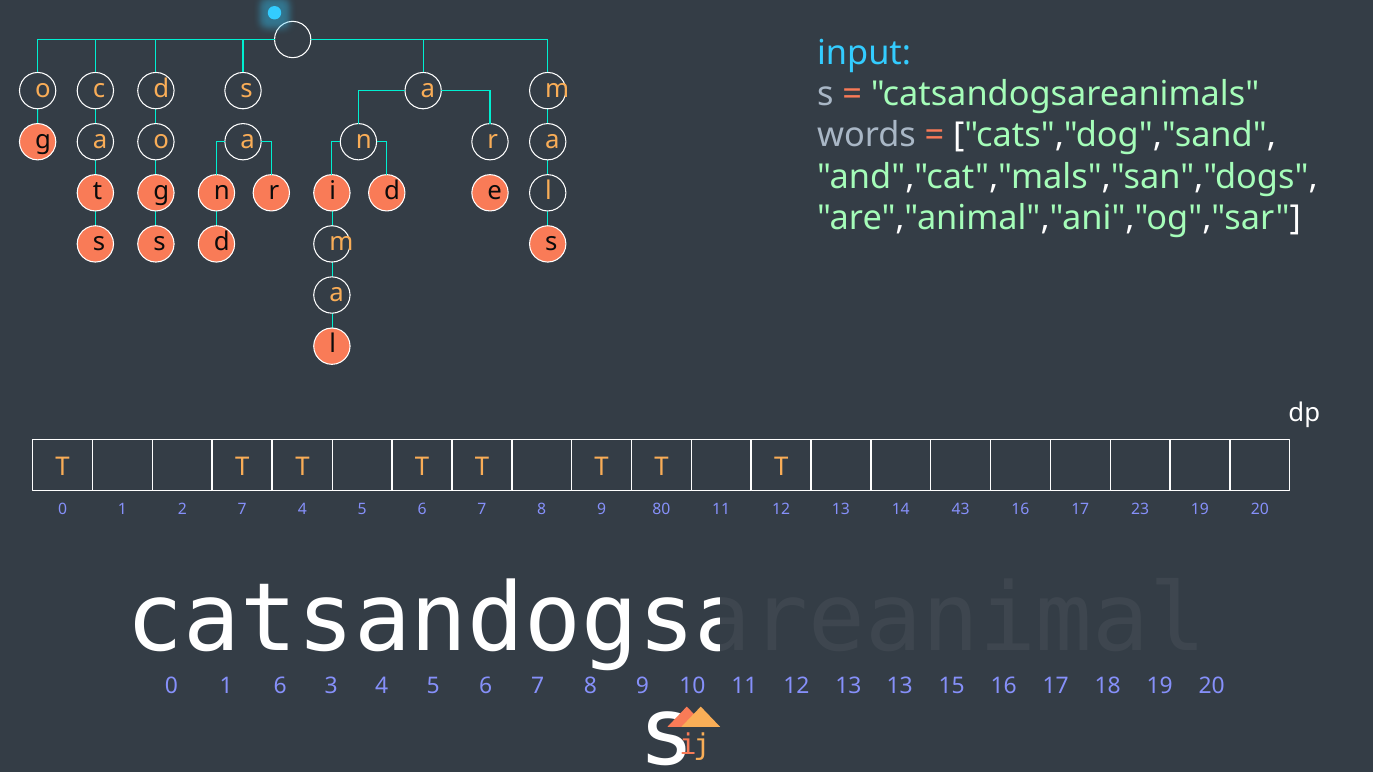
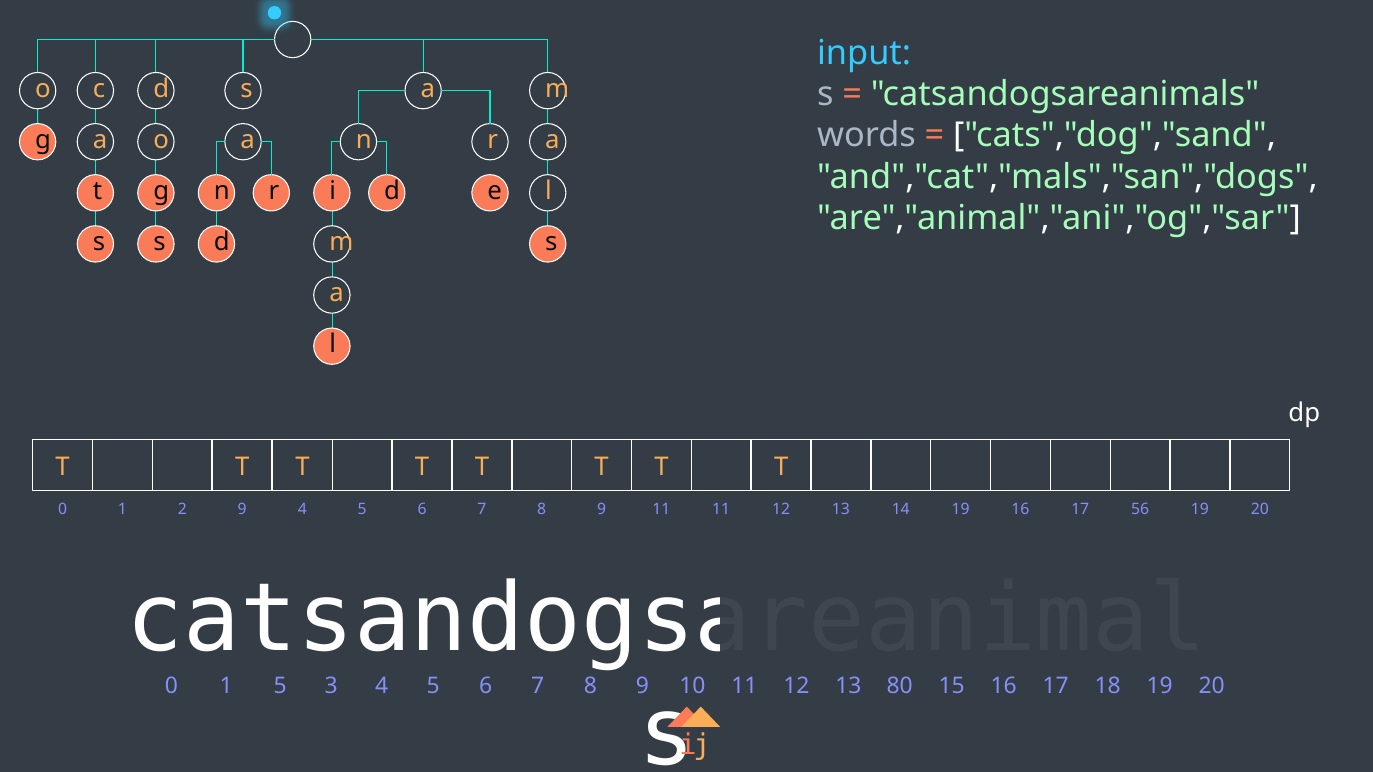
2 7: 7 -> 9
9 80: 80 -> 11
14 43: 43 -> 19
23: 23 -> 56
1 6: 6 -> 5
13 13: 13 -> 80
